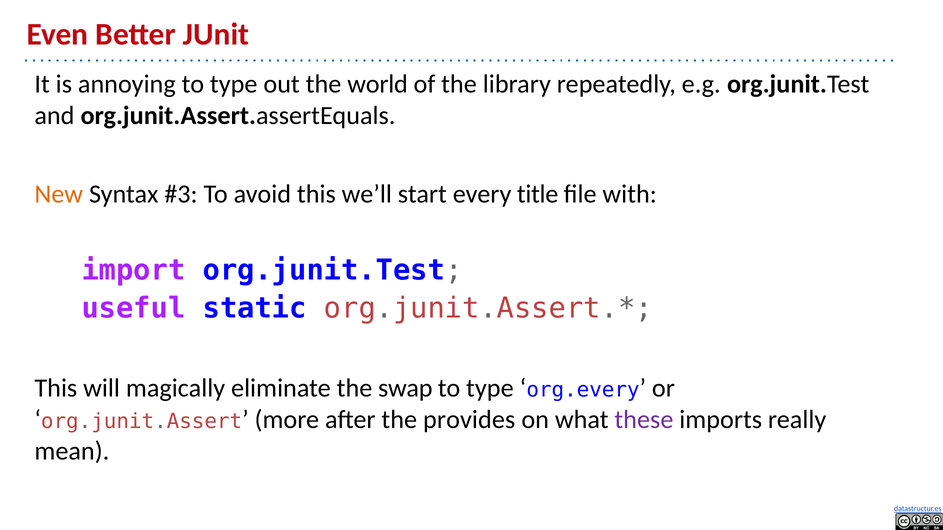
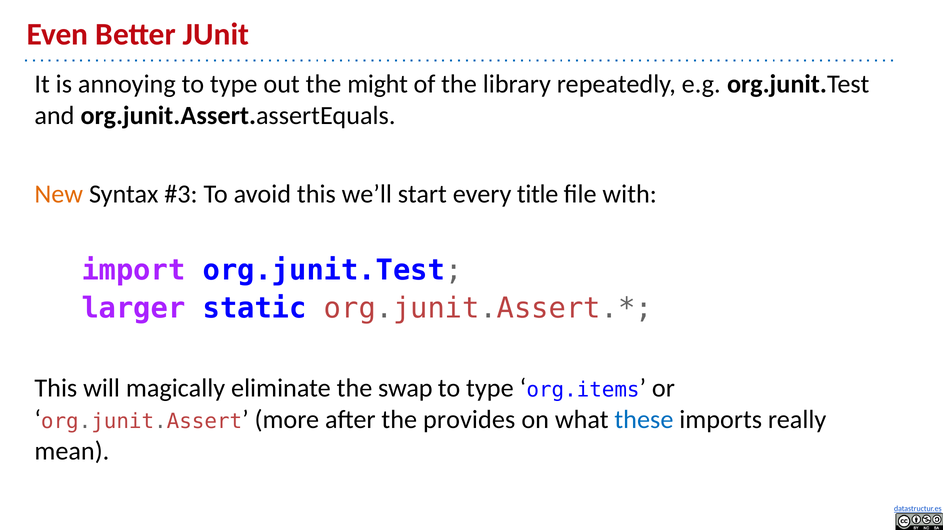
world: world -> might
useful: useful -> larger
org.every: org.every -> org.items
these colour: purple -> blue
